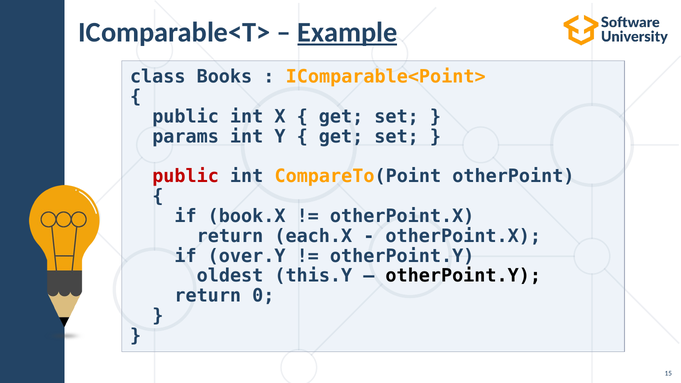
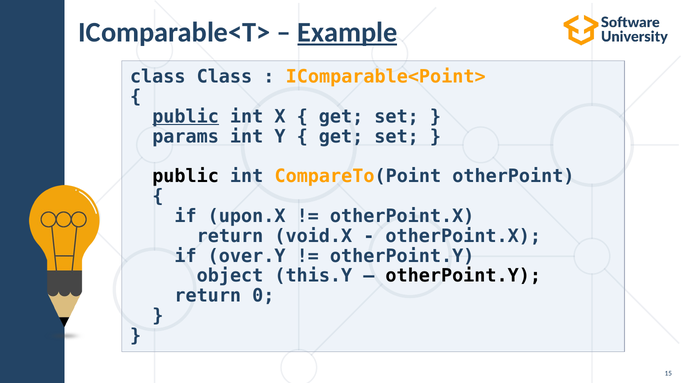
class Books: Books -> Class
public at (186, 117) underline: none -> present
public at (186, 176) colour: red -> black
book.X: book.X -> upon.X
each.X: each.X -> void.X
oldest: oldest -> object
